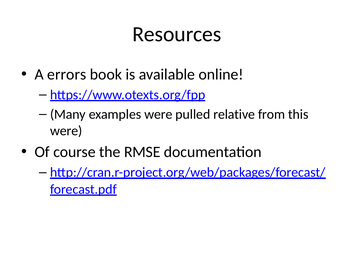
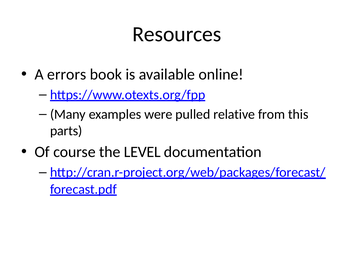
were at (66, 131): were -> parts
RMSE: RMSE -> LEVEL
